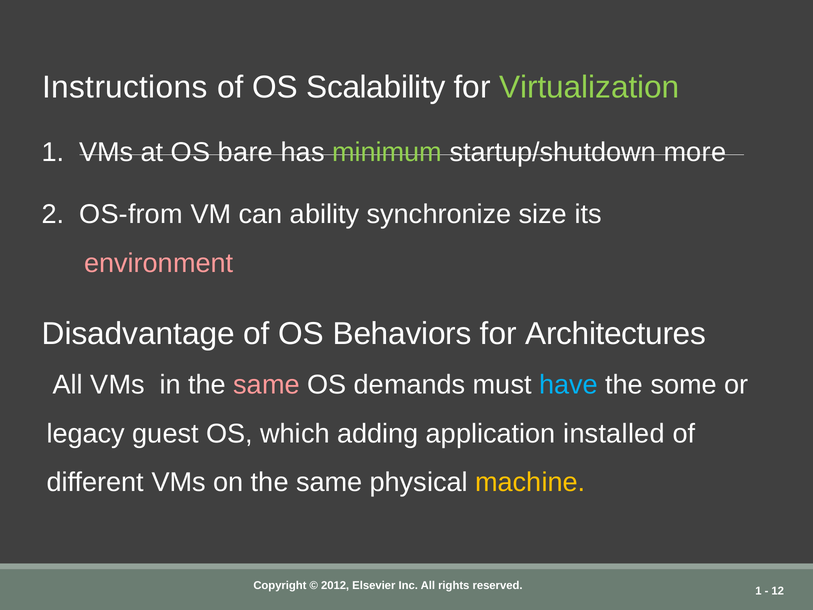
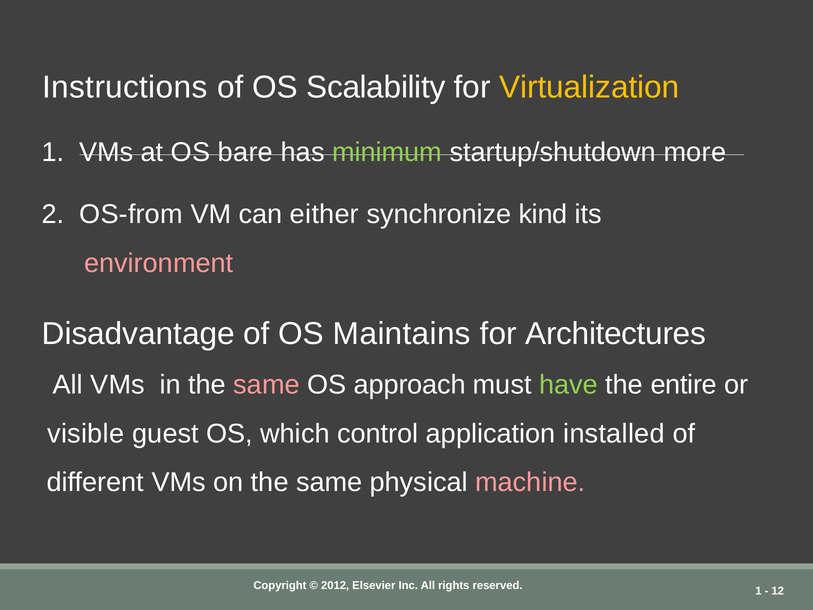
Virtualization colour: light green -> yellow
ability: ability -> either
size: size -> kind
Behaviors: Behaviors -> Maintains
demands: demands -> approach
have colour: light blue -> light green
some: some -> entire
legacy: legacy -> visible
adding: adding -> control
machine colour: yellow -> pink
